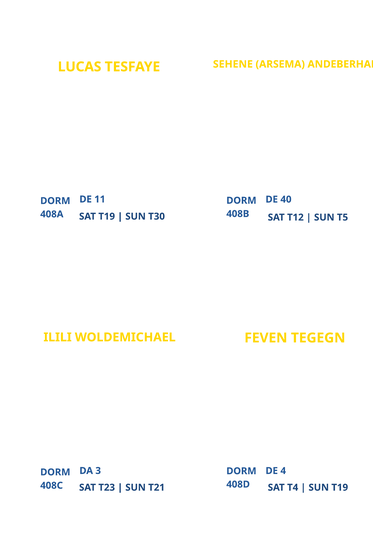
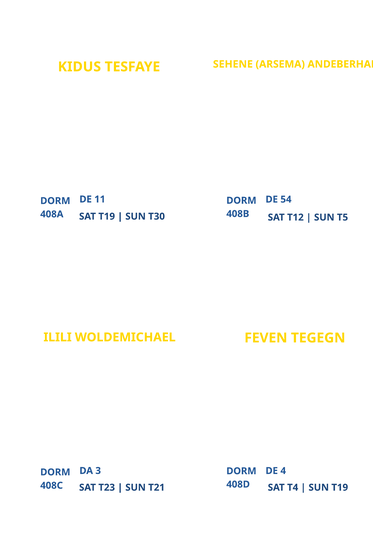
LUCAS: LUCAS -> KIDUS
40: 40 -> 54
